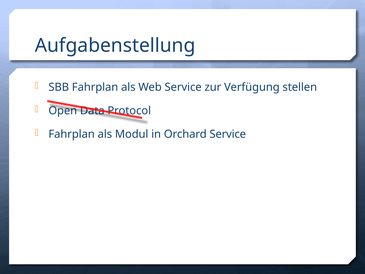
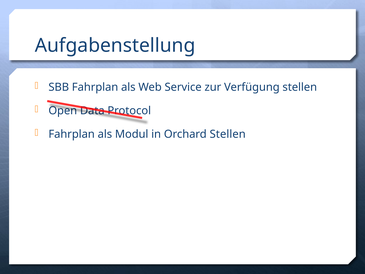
Orchard Service: Service -> Stellen
